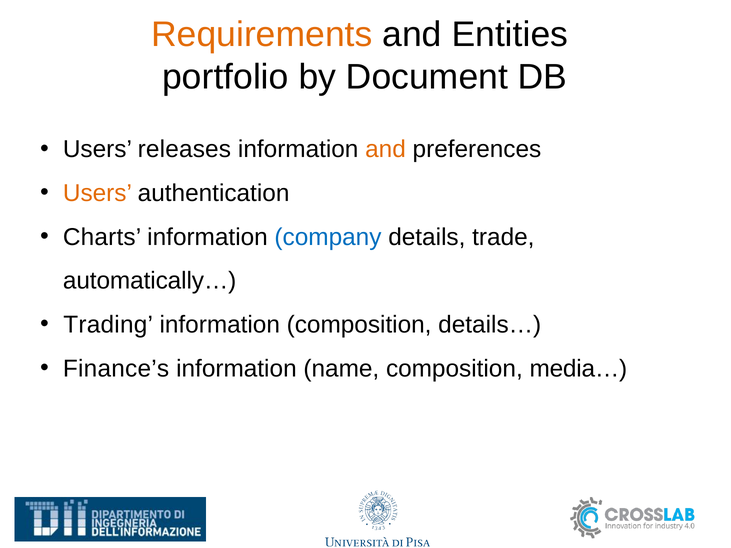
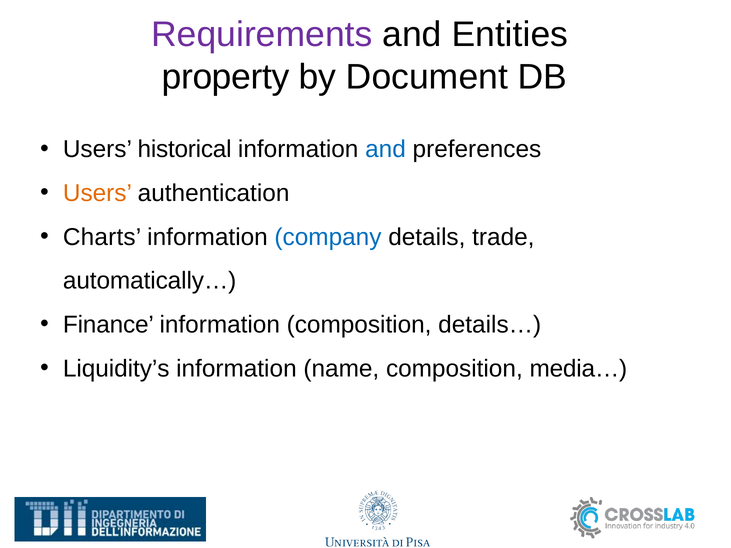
Requirements colour: orange -> purple
portfolio: portfolio -> property
releases: releases -> historical
and at (386, 149) colour: orange -> blue
Trading: Trading -> Finance
Finance’s: Finance’s -> Liquidity’s
